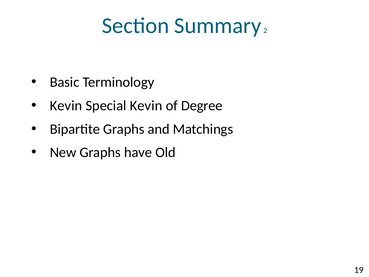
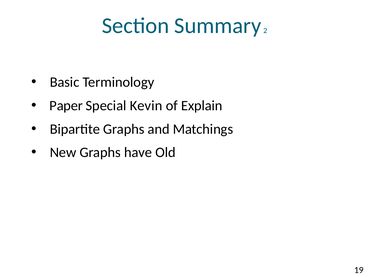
Kevin at (66, 106): Kevin -> Paper
Degree: Degree -> Explain
